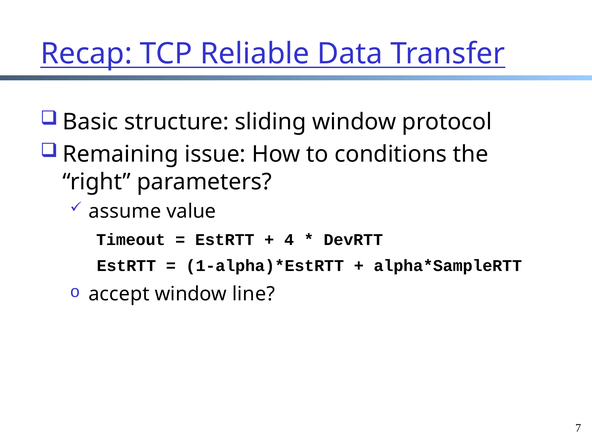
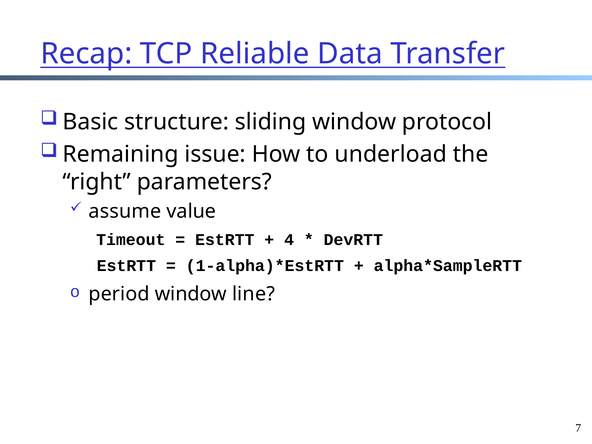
conditions: conditions -> underload
accept: accept -> period
